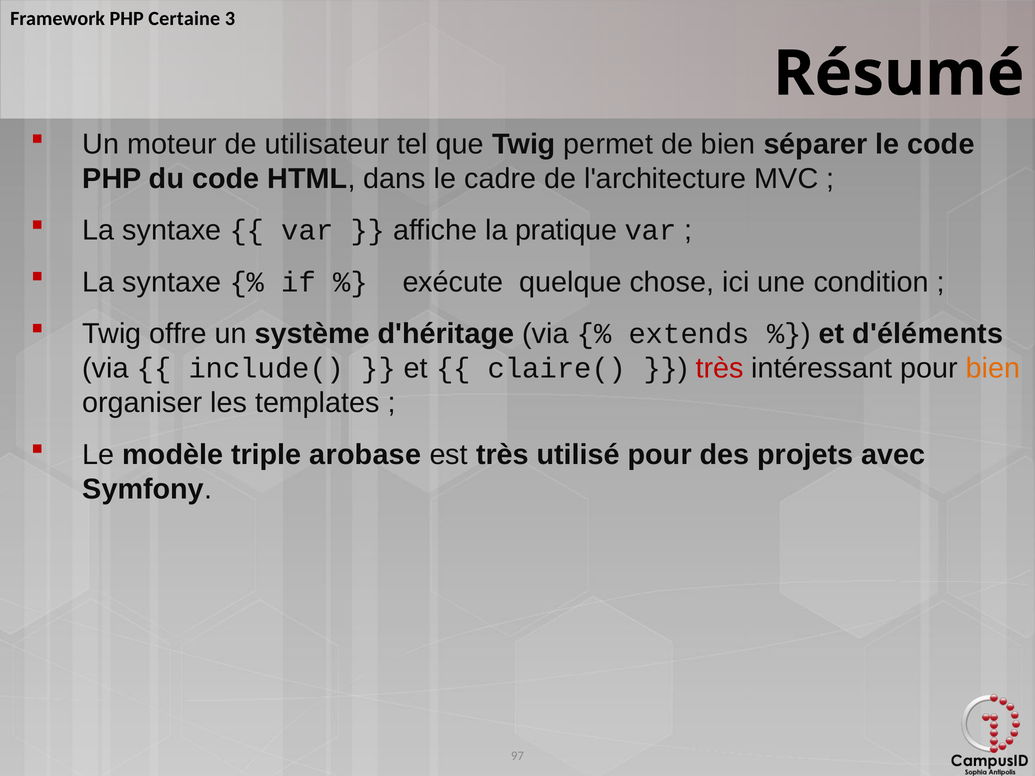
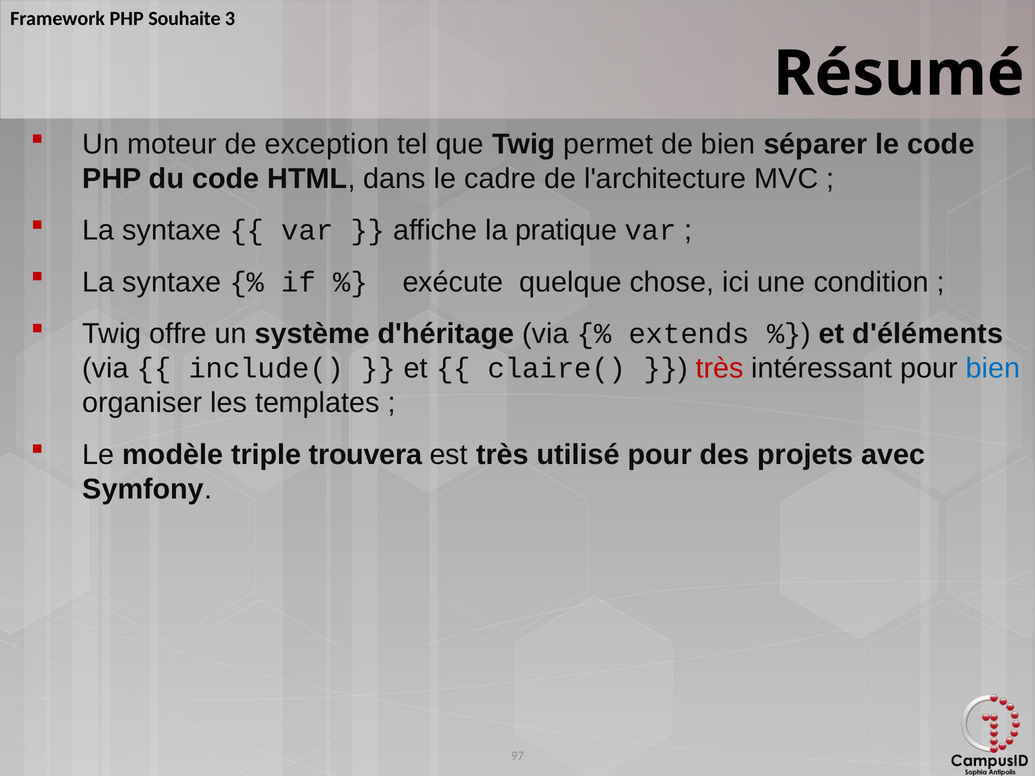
Certaine: Certaine -> Souhaite
utilisateur: utilisateur -> exception
bien at (993, 368) colour: orange -> blue
arobase: arobase -> trouvera
